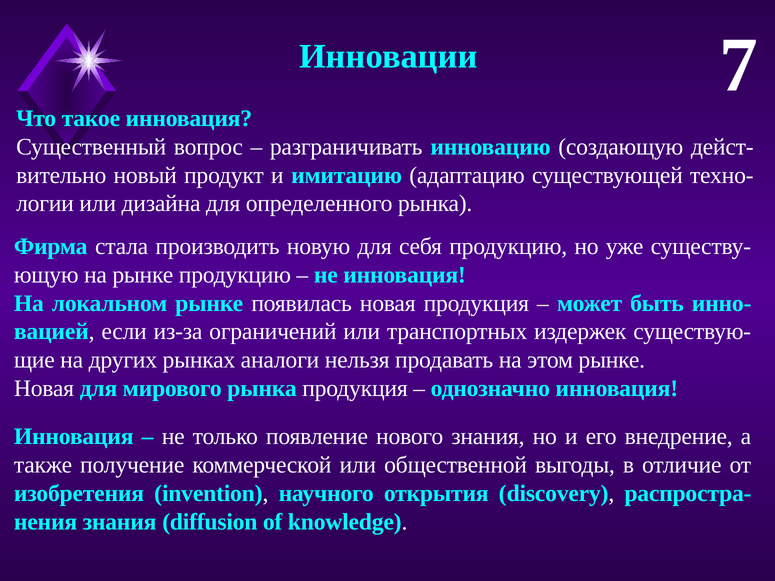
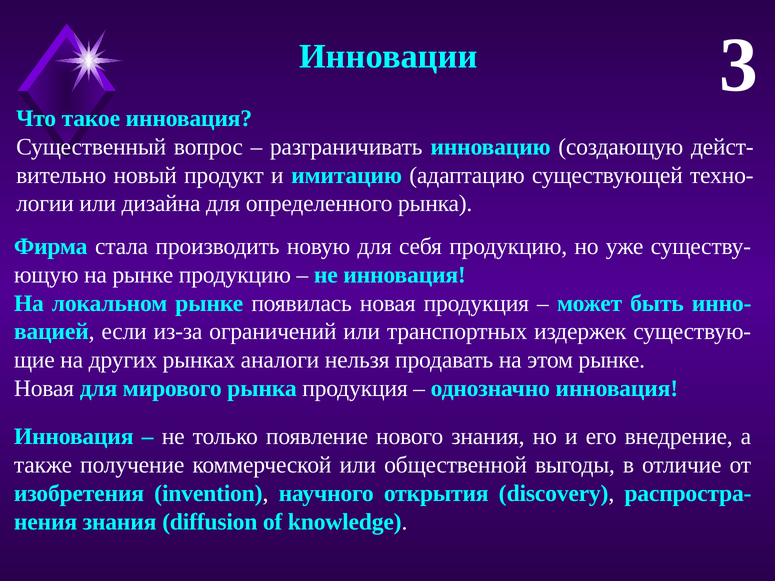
7: 7 -> 3
